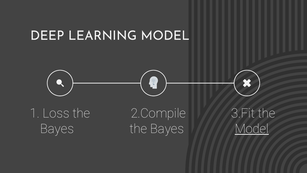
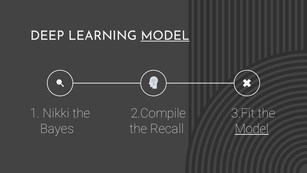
MODEL at (165, 35) underline: none -> present
Loss: Loss -> Nikki
Bayes at (167, 129): Bayes -> Recall
